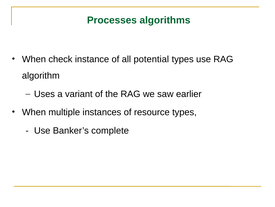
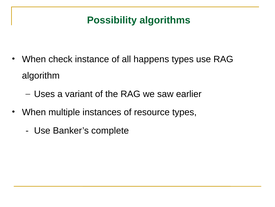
Processes: Processes -> Possibility
potential: potential -> happens
